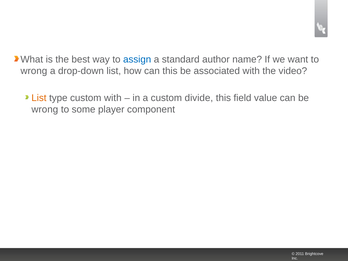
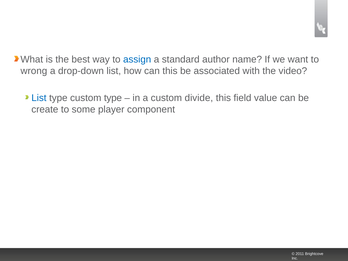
List at (39, 98) colour: orange -> blue
custom with: with -> type
wrong at (45, 109): wrong -> create
